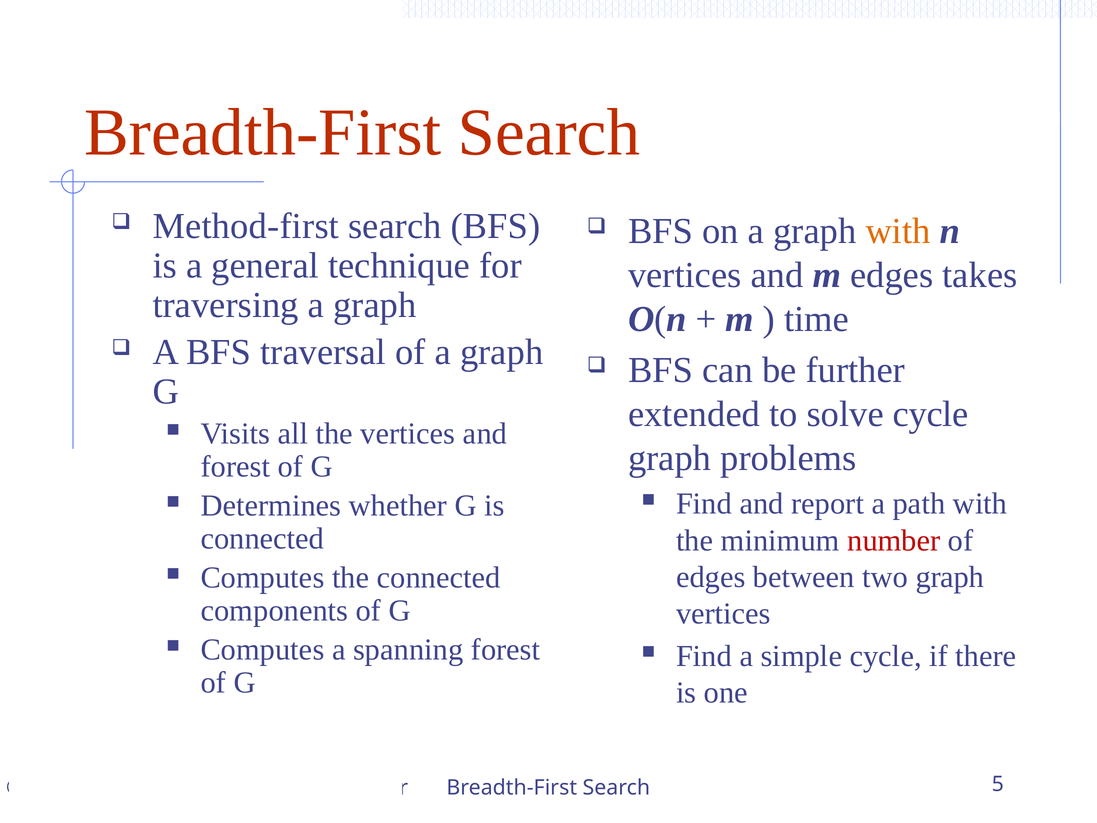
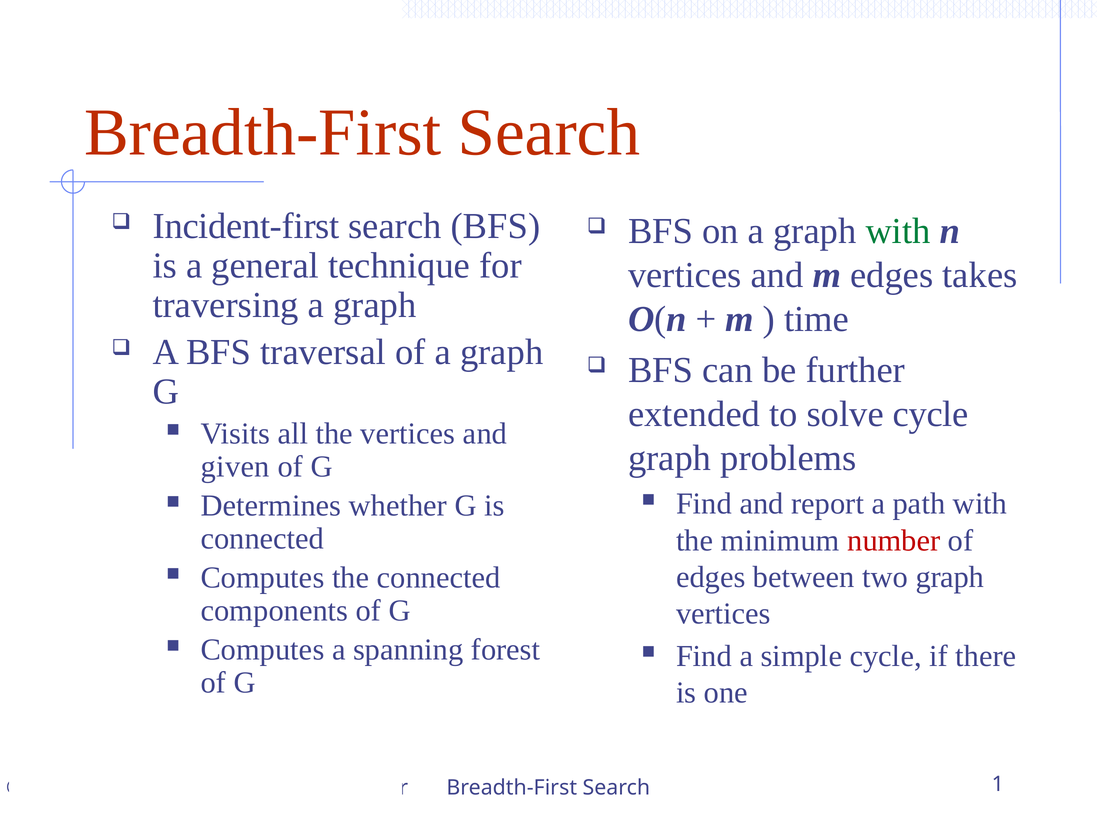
Method-first: Method-first -> Incident-first
with at (898, 231) colour: orange -> green
forest at (235, 467): forest -> given
5: 5 -> 1
